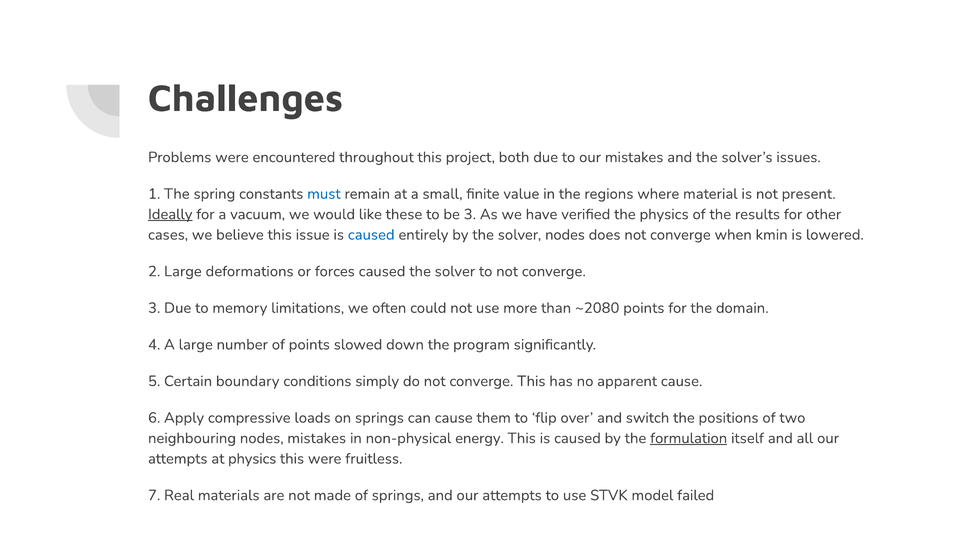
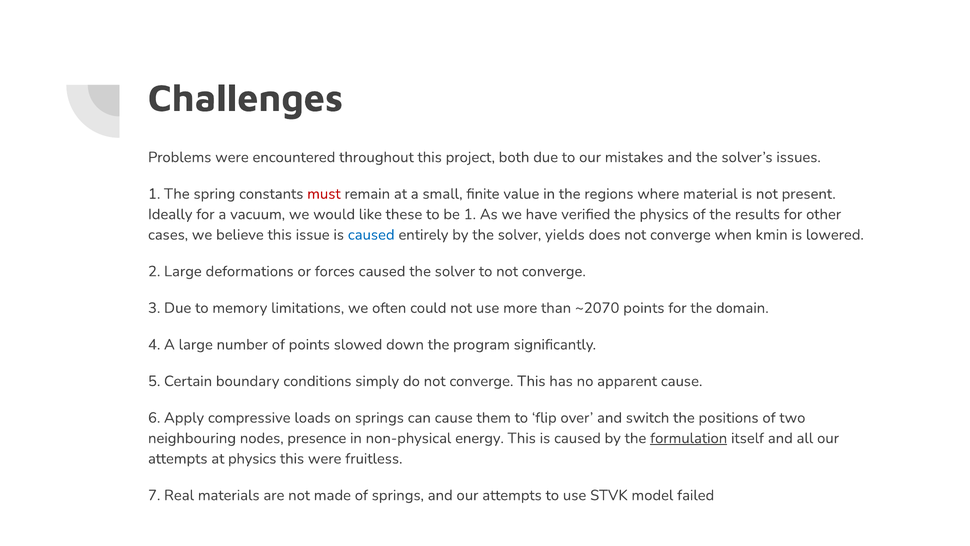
must colour: blue -> red
Ideally underline: present -> none
be 3: 3 -> 1
solver nodes: nodes -> yields
~2080: ~2080 -> ~2070
nodes mistakes: mistakes -> presence
